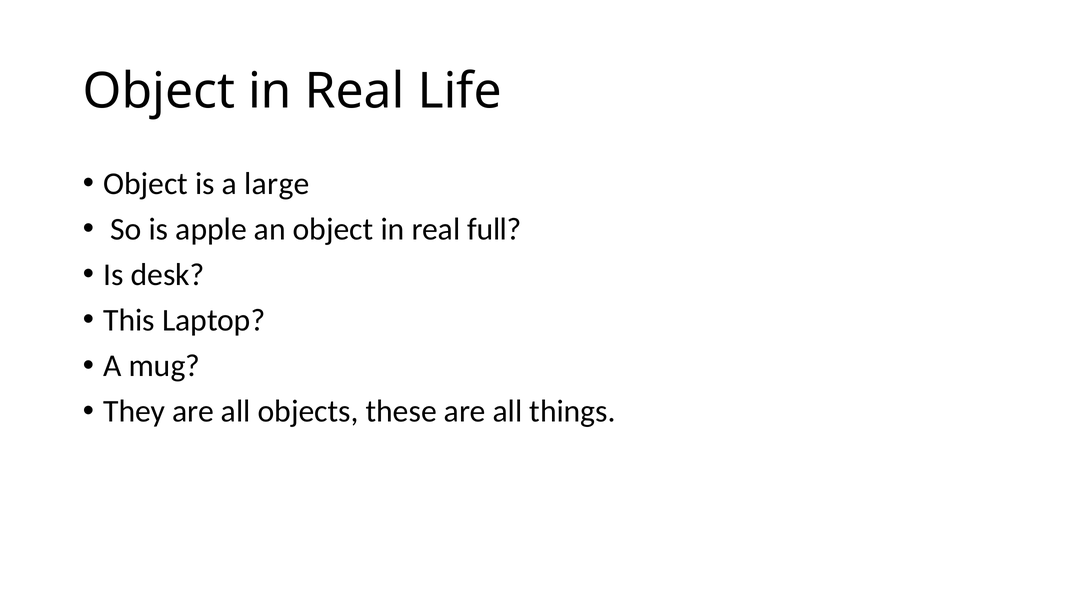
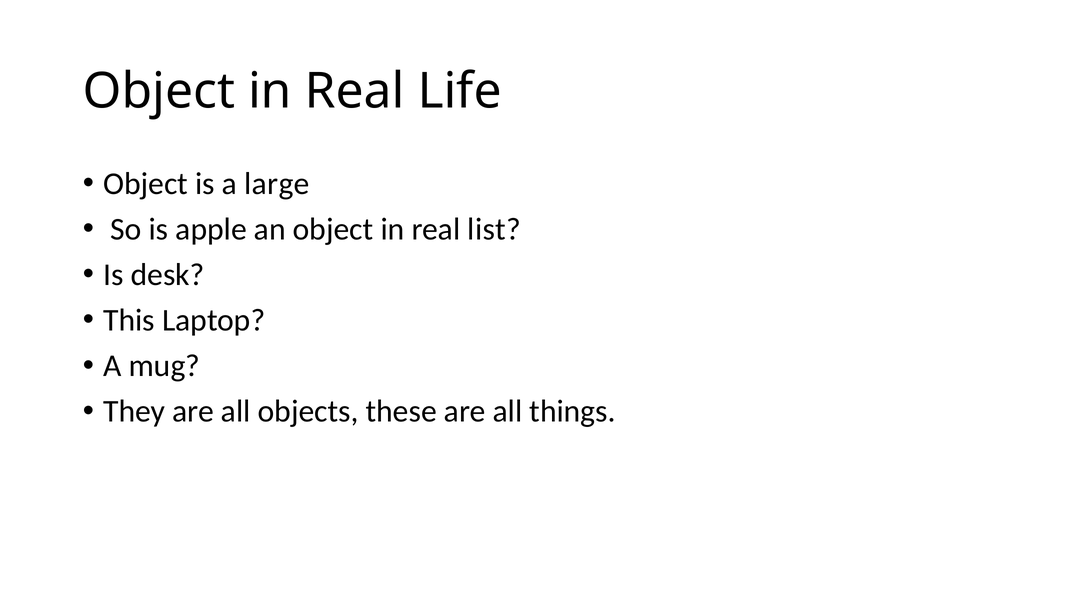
full: full -> list
